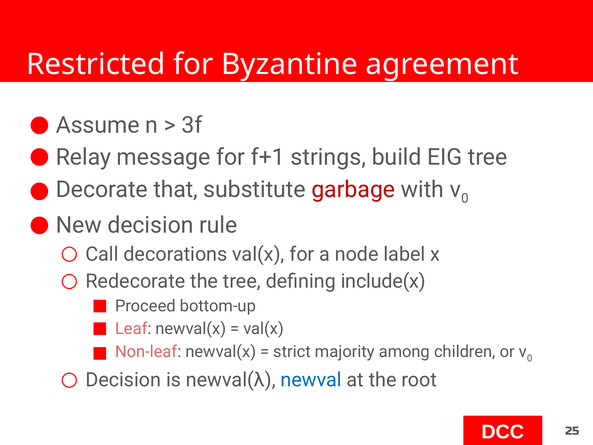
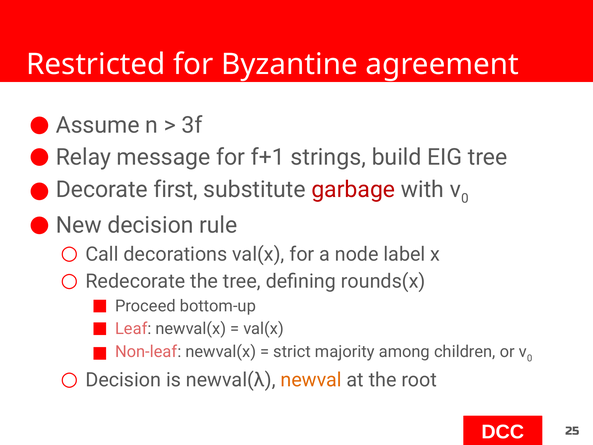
that: that -> first
include(x: include(x -> rounds(x
newval colour: blue -> orange
